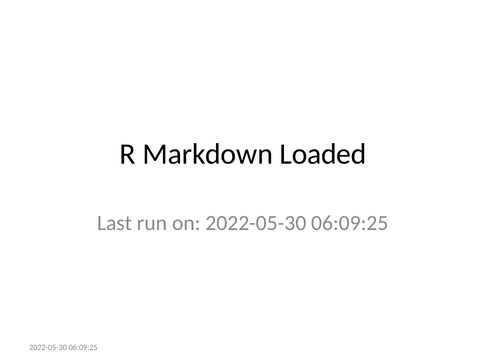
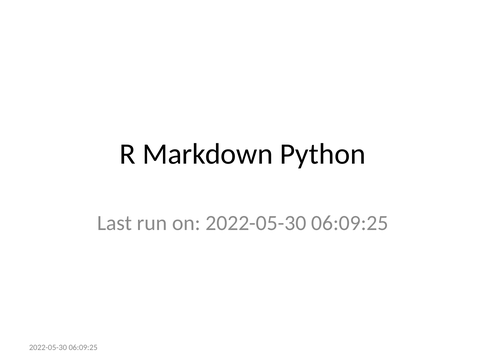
Loaded: Loaded -> Python
